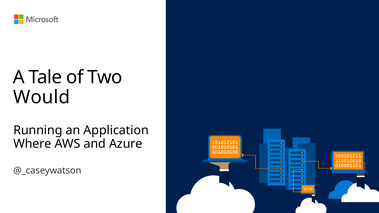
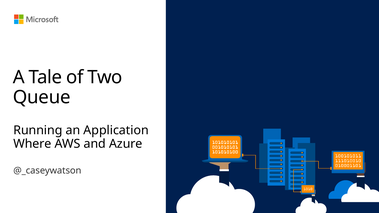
Would: Would -> Queue
